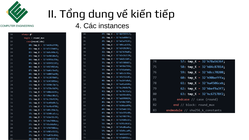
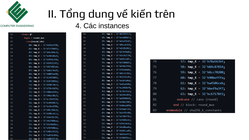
tiếp: tiếp -> trên
